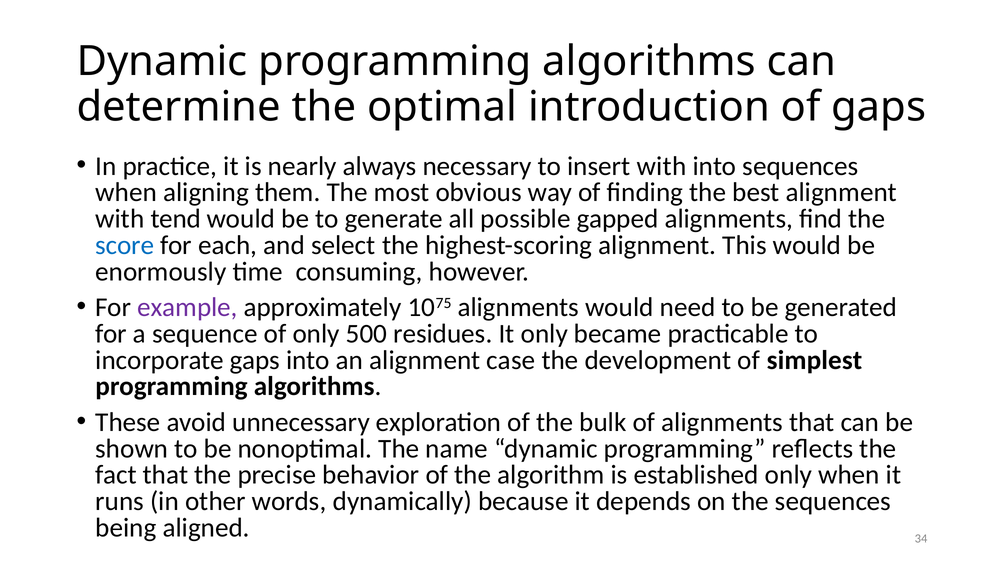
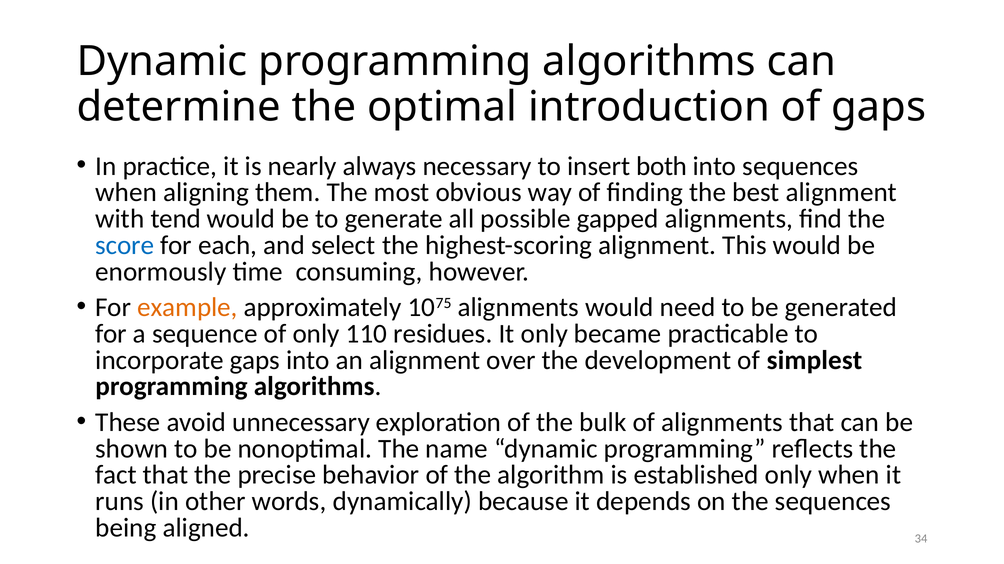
insert with: with -> both
example colour: purple -> orange
500: 500 -> 110
case: case -> over
